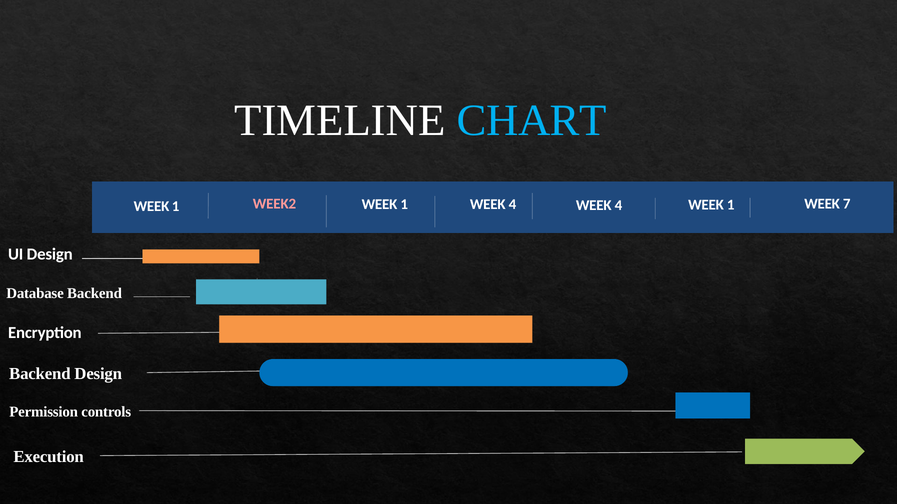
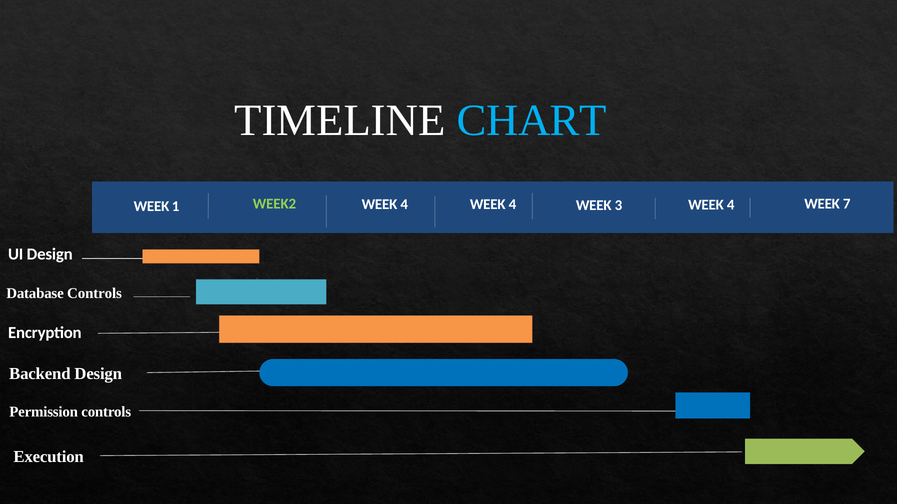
WEEK2 colour: pink -> light green
1 at (404, 204): 1 -> 4
4 WEEK 4: 4 -> 3
1 at (731, 205): 1 -> 4
Database Backend: Backend -> Controls
